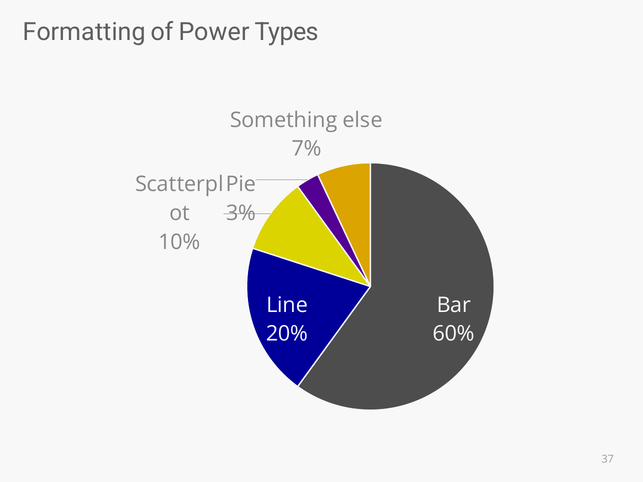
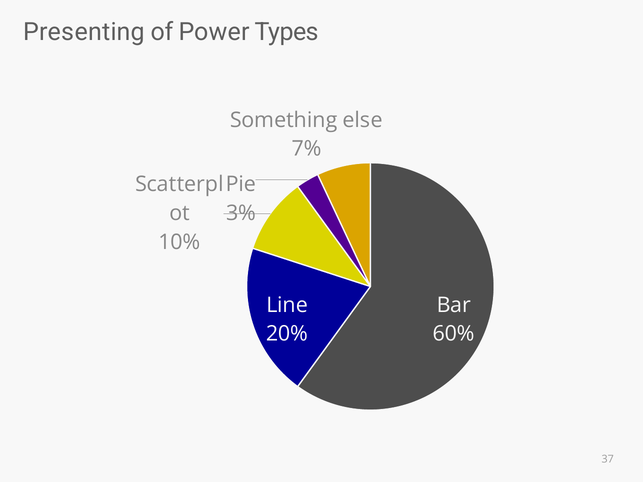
Formatting: Formatting -> Presenting
